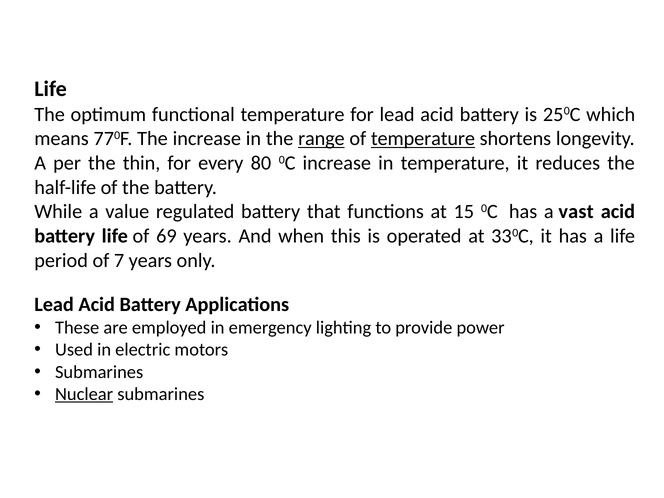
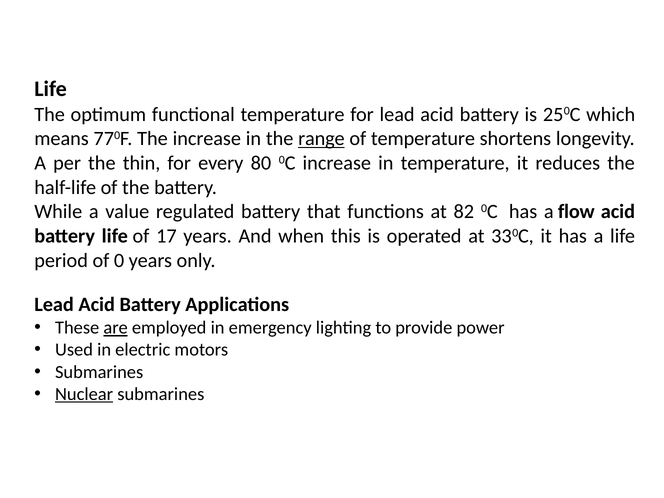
temperature at (423, 139) underline: present -> none
15: 15 -> 82
vast: vast -> flow
69: 69 -> 17
7: 7 -> 0
are underline: none -> present
